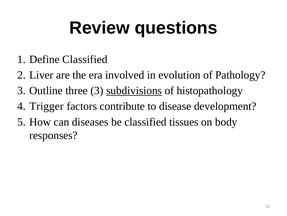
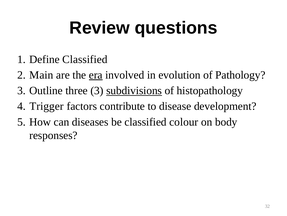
Liver: Liver -> Main
era underline: none -> present
tissues: tissues -> colour
